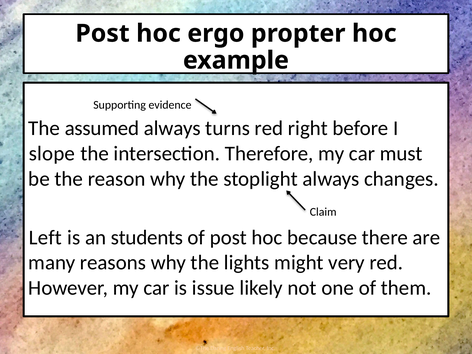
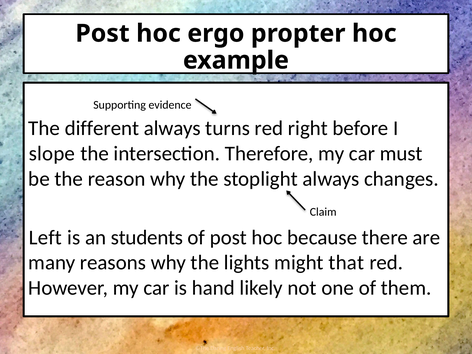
assumed: assumed -> different
very: very -> that
issue: issue -> hand
